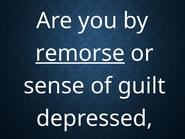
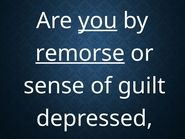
you underline: none -> present
